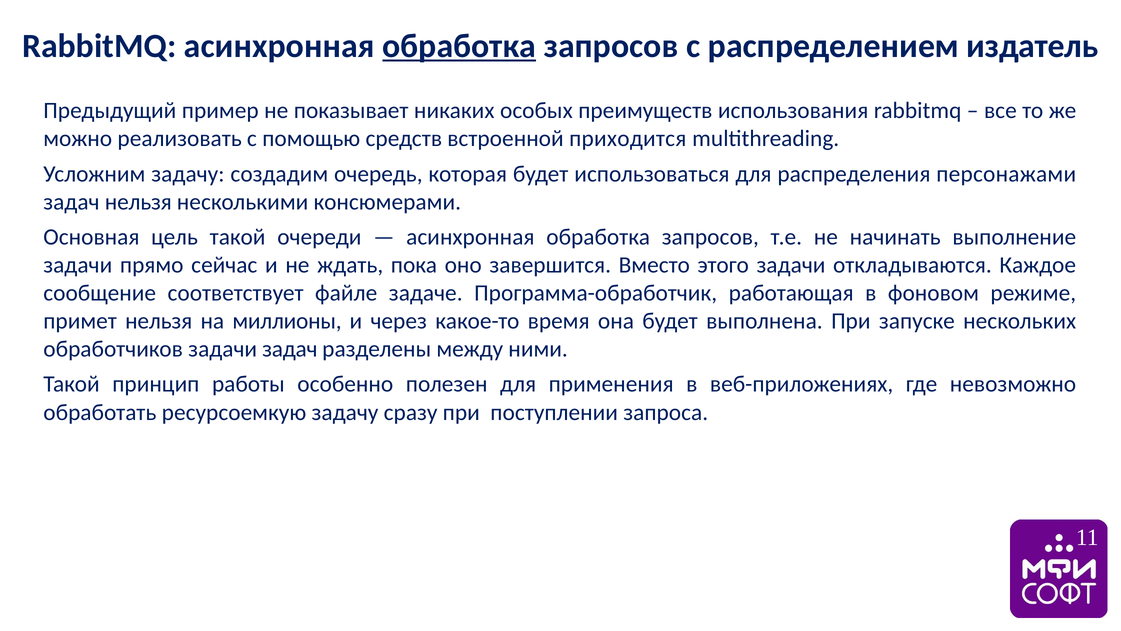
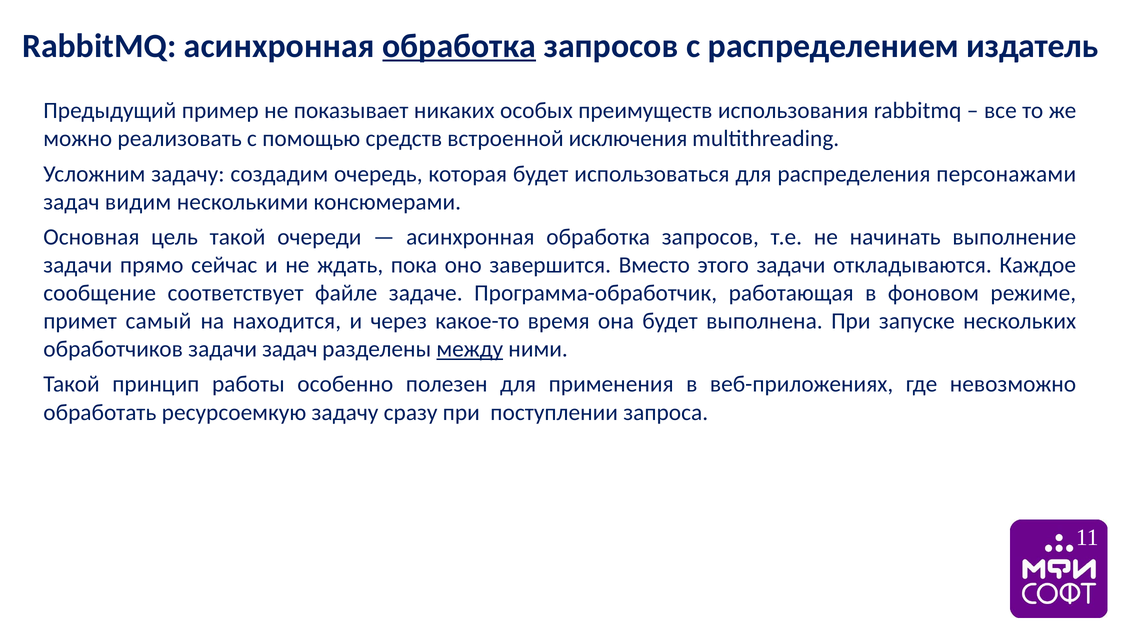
приходится: приходится -> исключения
задач нельзя: нельзя -> видим
примет нельзя: нельзя -> самый
миллионы: миллионы -> находится
между underline: none -> present
